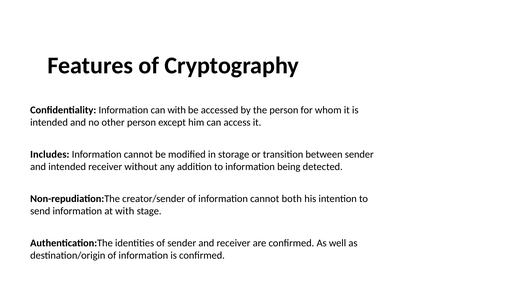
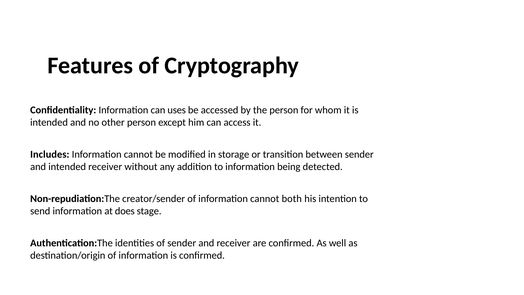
can with: with -> uses
at with: with -> does
